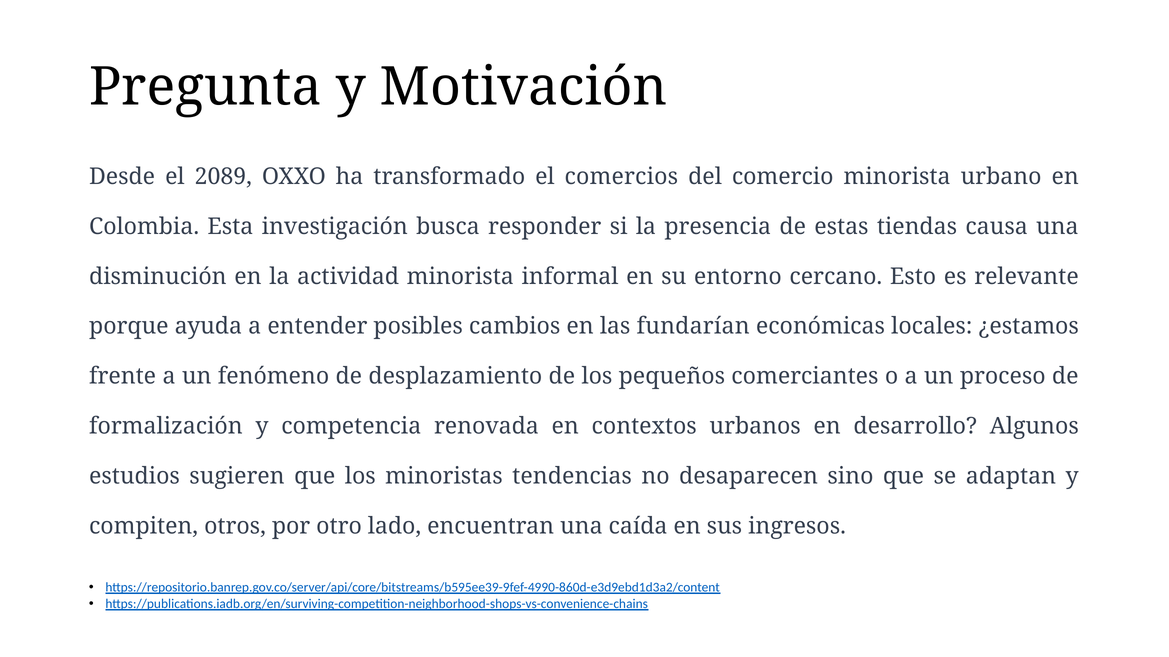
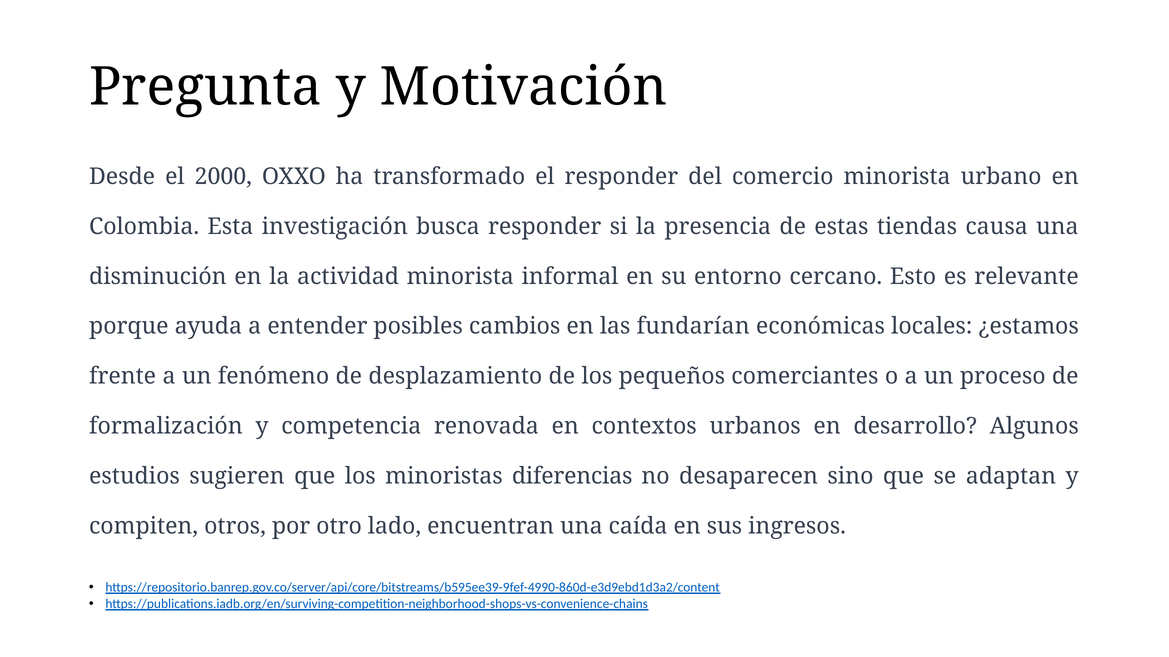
2089: 2089 -> 2000
el comercios: comercios -> responder
tendencias: tendencias -> diferencias
